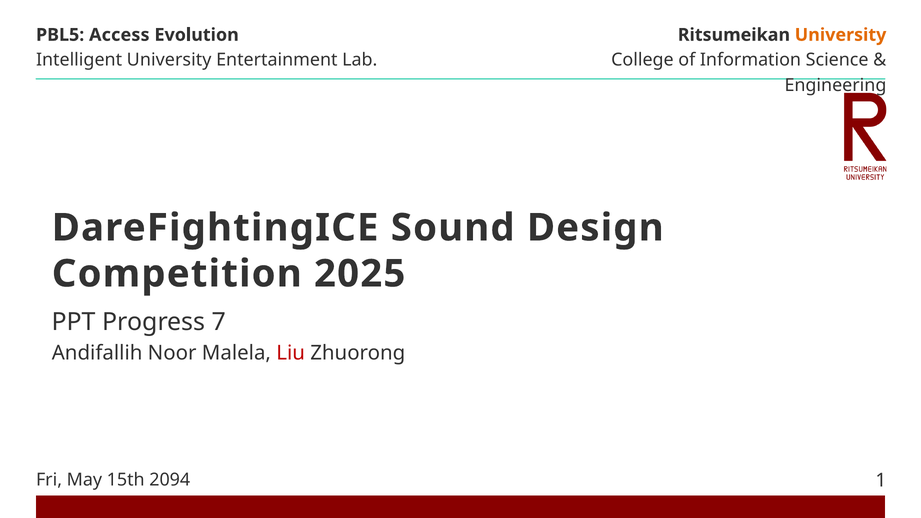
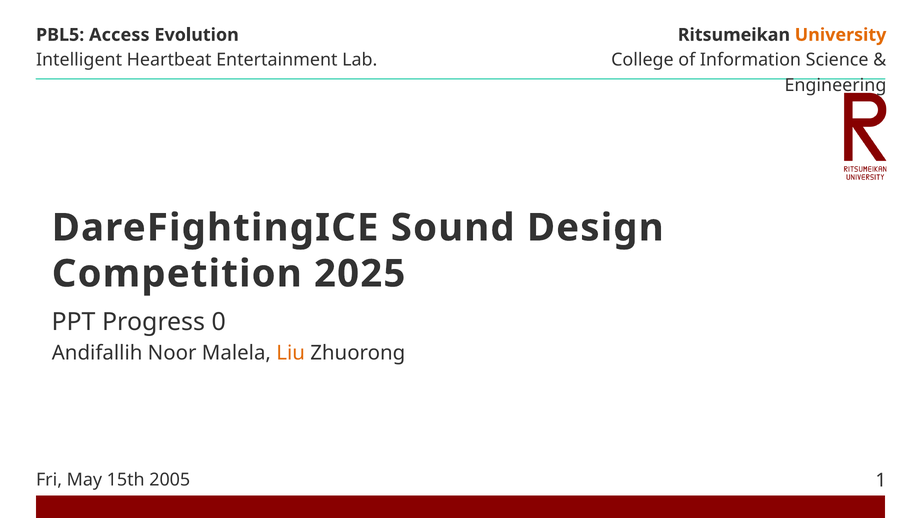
Intelligent University: University -> Heartbeat
7: 7 -> 0
Liu colour: red -> orange
2094: 2094 -> 2005
